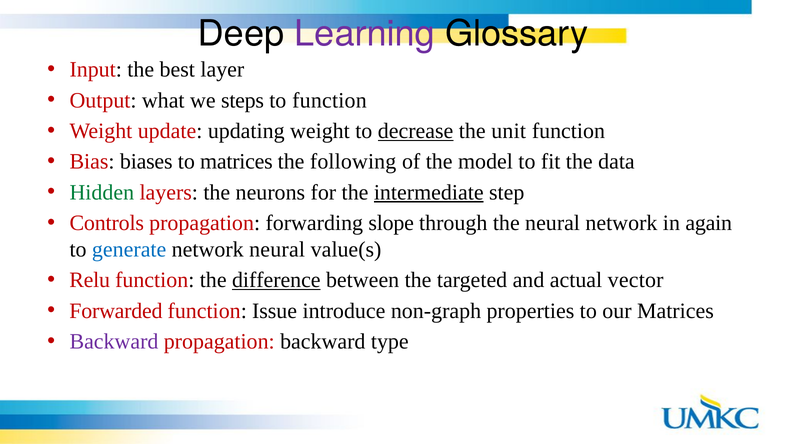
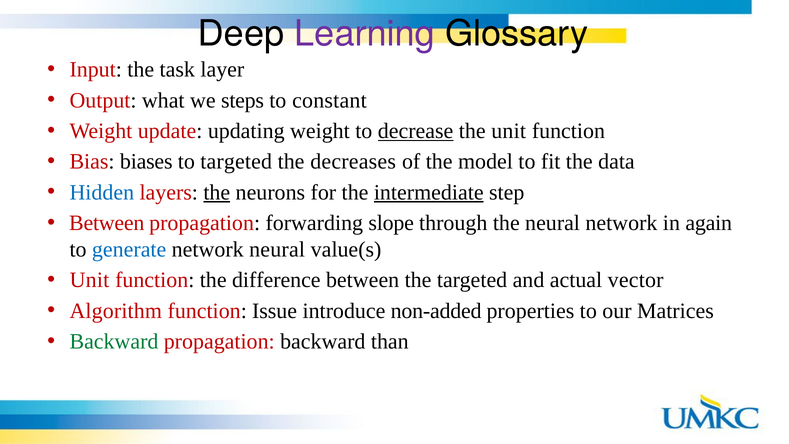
best: best -> task
to function: function -> constant
to matrices: matrices -> targeted
following: following -> decreases
Hidden colour: green -> blue
the at (217, 192) underline: none -> present
Controls at (107, 223): Controls -> Between
Relu at (90, 280): Relu -> Unit
difference underline: present -> none
Forwarded: Forwarded -> Algorithm
non-graph: non-graph -> non-added
Backward at (114, 341) colour: purple -> green
type: type -> than
